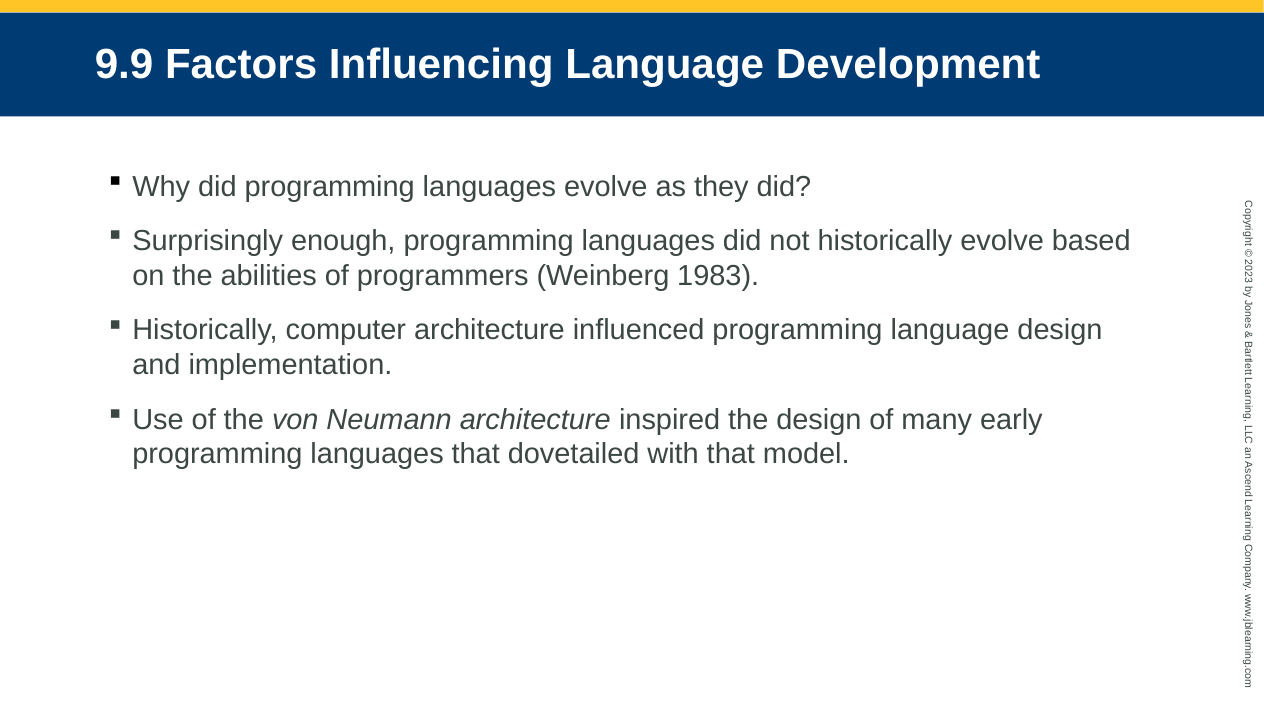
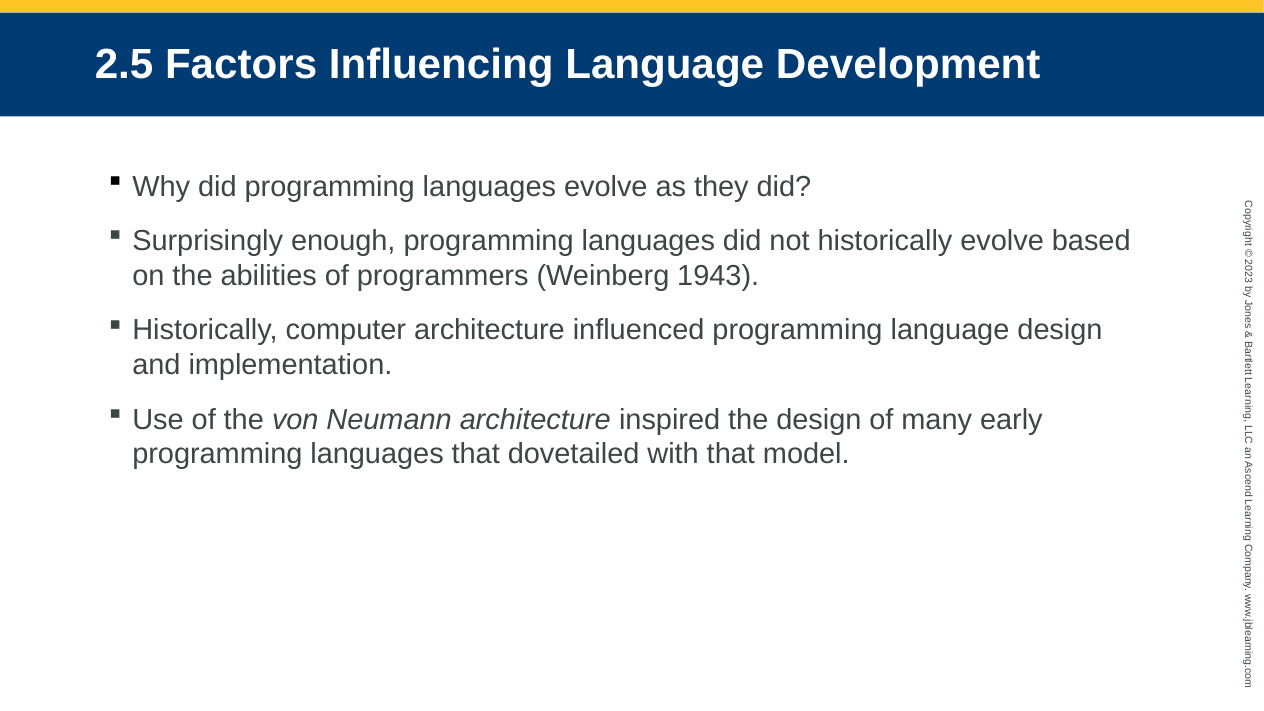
9.9: 9.9 -> 2.5
1983: 1983 -> 1943
